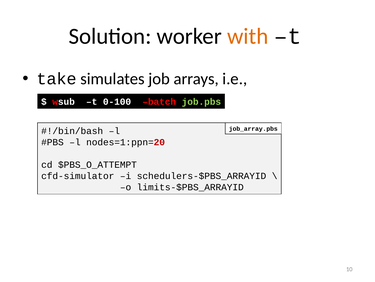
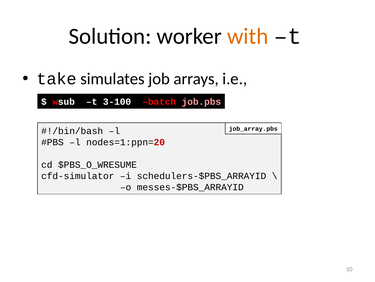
0-100: 0-100 -> 3-100
job.pbs colour: light green -> pink
$PBS_O_ATTEMPT: $PBS_O_ATTEMPT -> $PBS_O_WRESUME
limits-$PBS_ARRAYID: limits-$PBS_ARRAYID -> messes-$PBS_ARRAYID
